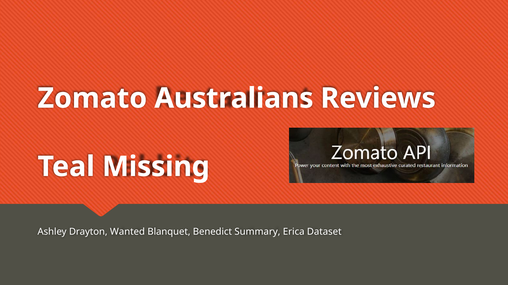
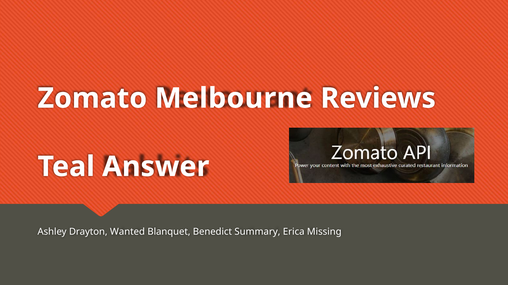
Australians: Australians -> Melbourne
Missing: Missing -> Answer
Dataset: Dataset -> Missing
